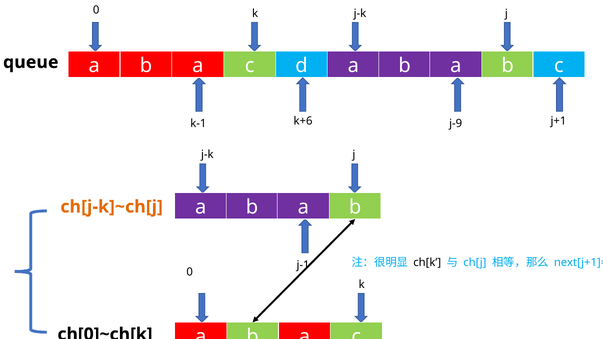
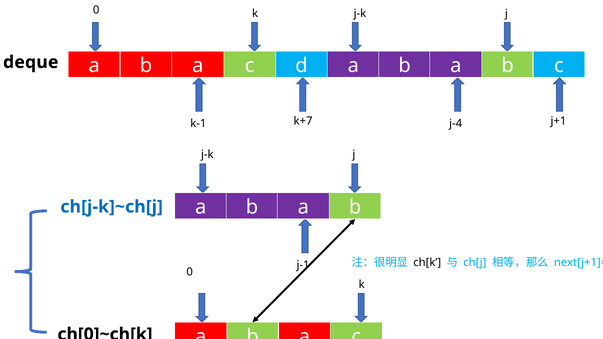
queue: queue -> deque
k+6: k+6 -> k+7
j-9: j-9 -> j-4
ch[j-k]~ch[j colour: orange -> blue
